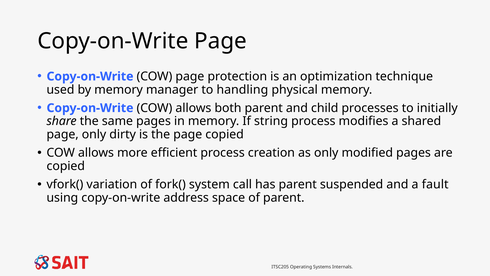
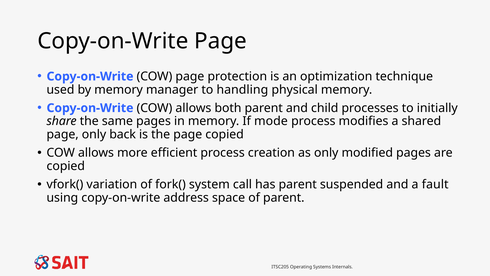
string: string -> mode
dirty: dirty -> back
